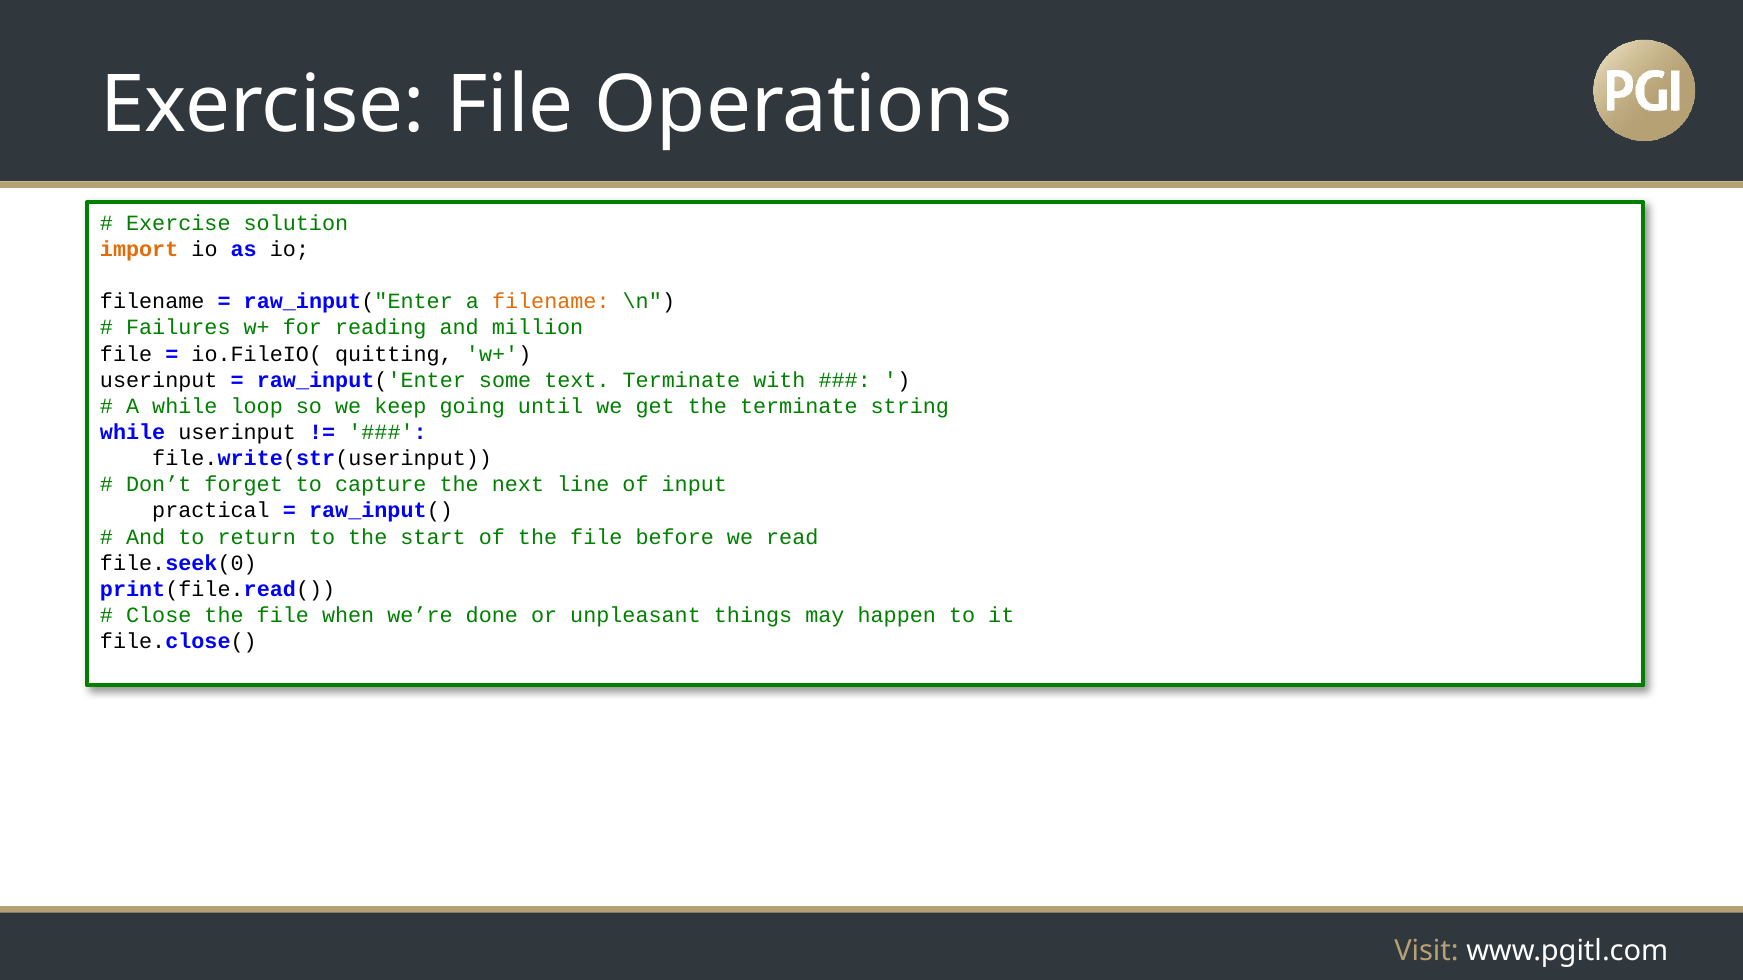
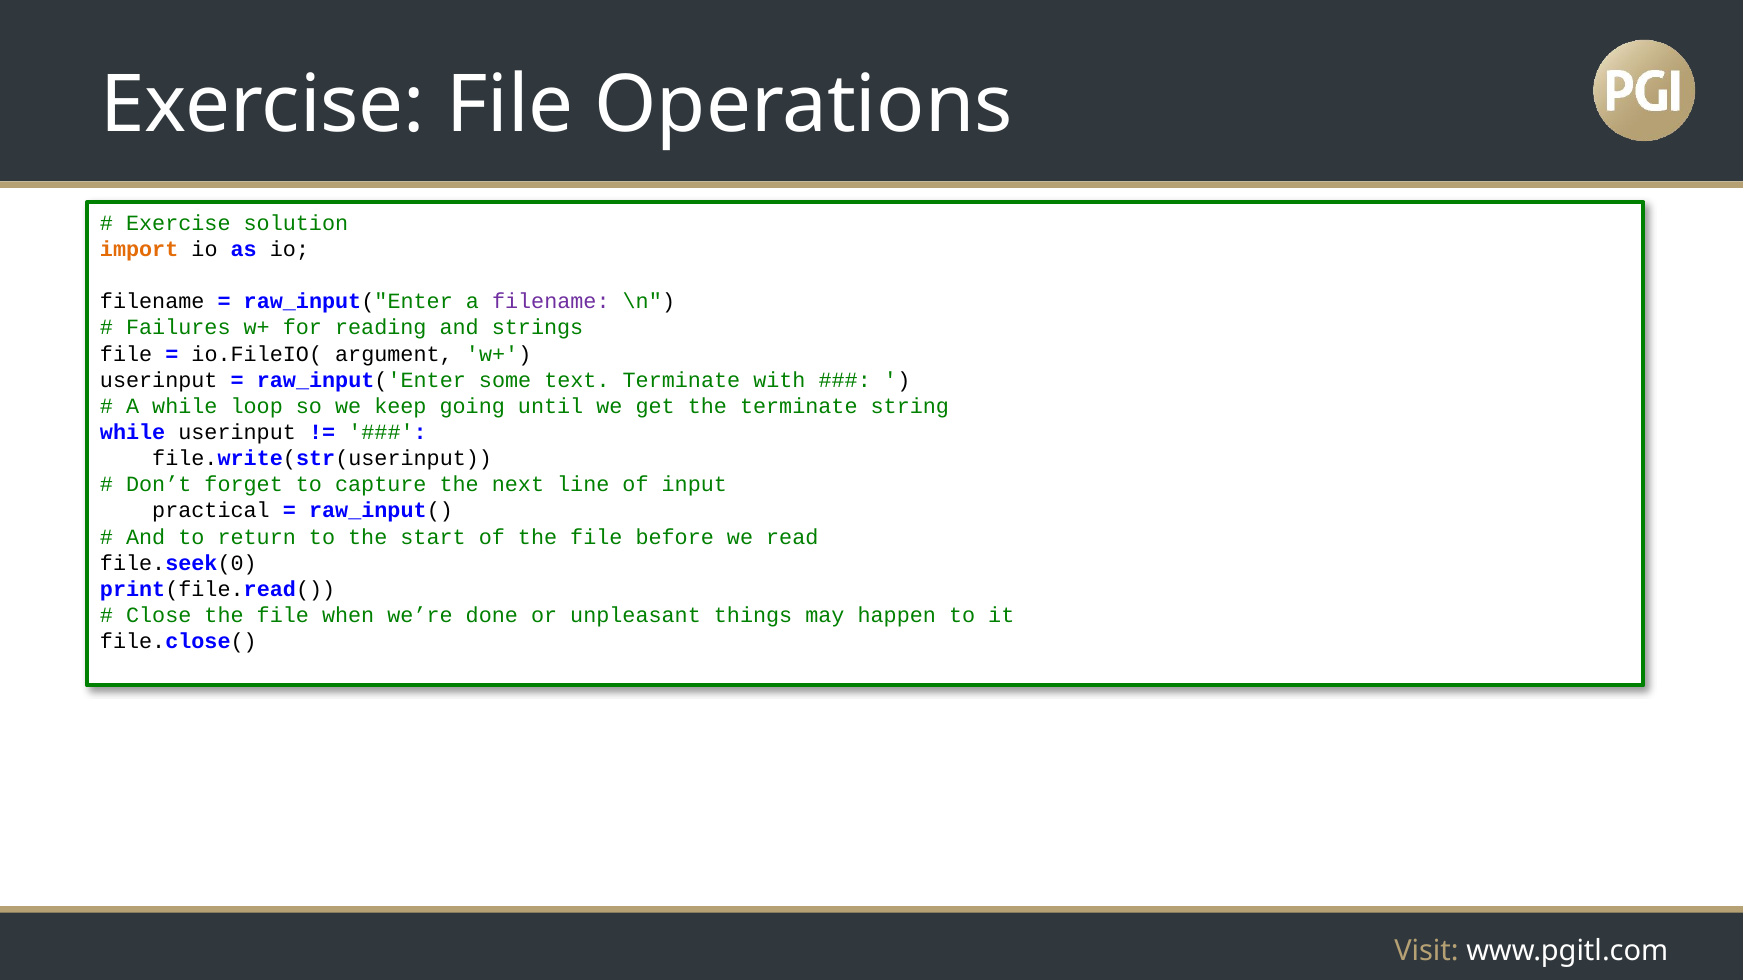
filename at (551, 302) colour: orange -> purple
million: million -> strings
quitting: quitting -> argument
